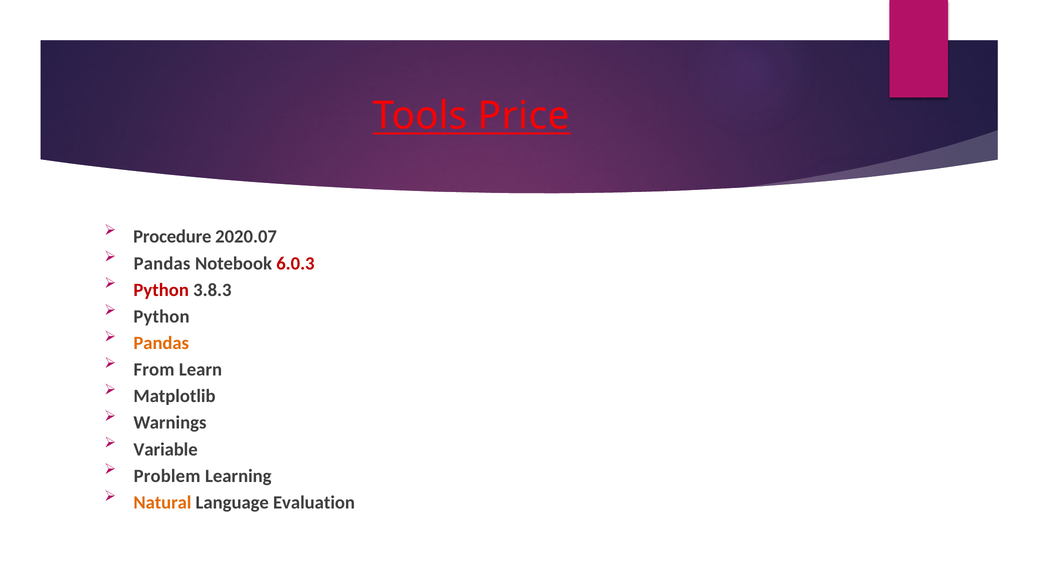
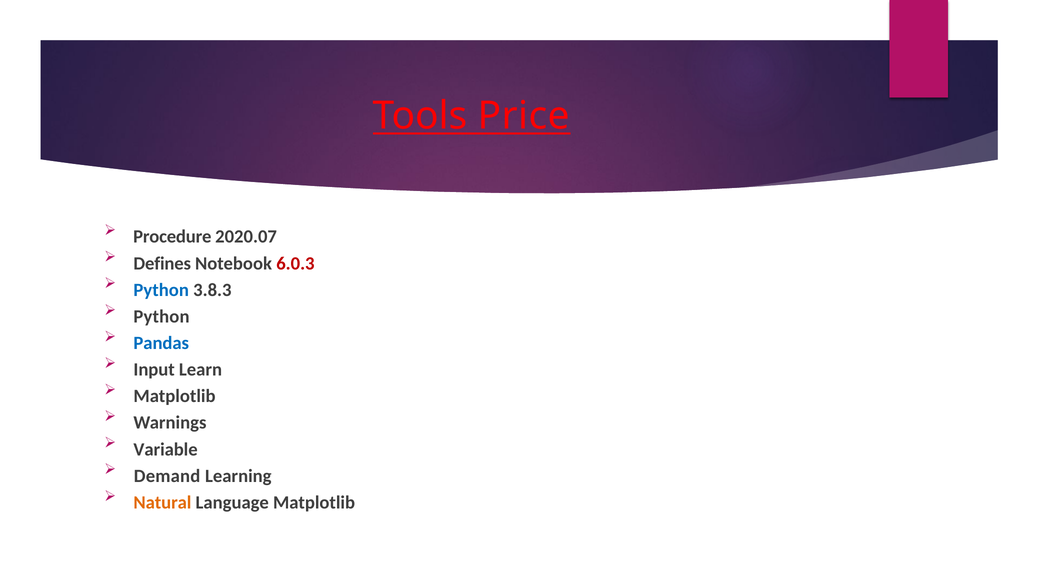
Pandas at (162, 263): Pandas -> Defines
Python at (161, 290) colour: red -> blue
Pandas at (161, 343) colour: orange -> blue
From: From -> Input
Problem: Problem -> Demand
Language Evaluation: Evaluation -> Matplotlib
